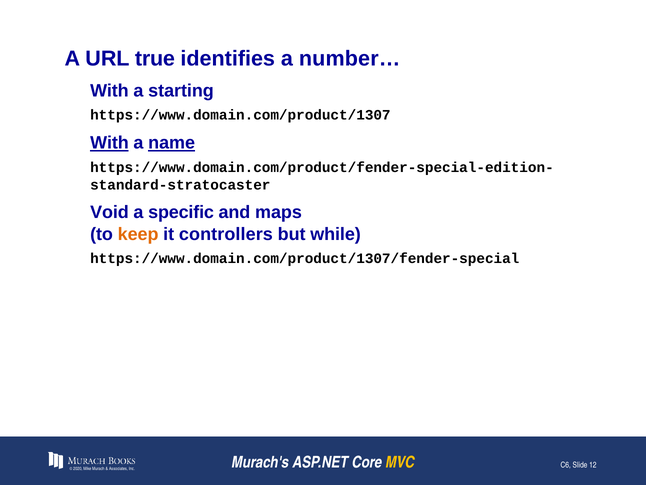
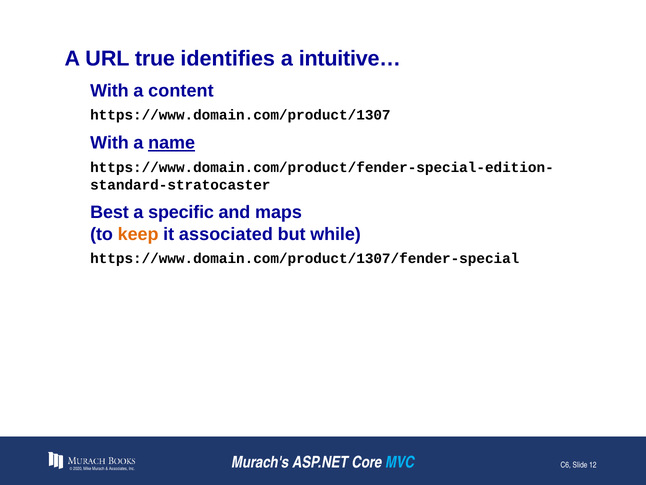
number…: number… -> intuitive…
starting: starting -> content
With at (109, 143) underline: present -> none
Void: Void -> Best
controllers: controllers -> associated
MVC colour: yellow -> light blue
